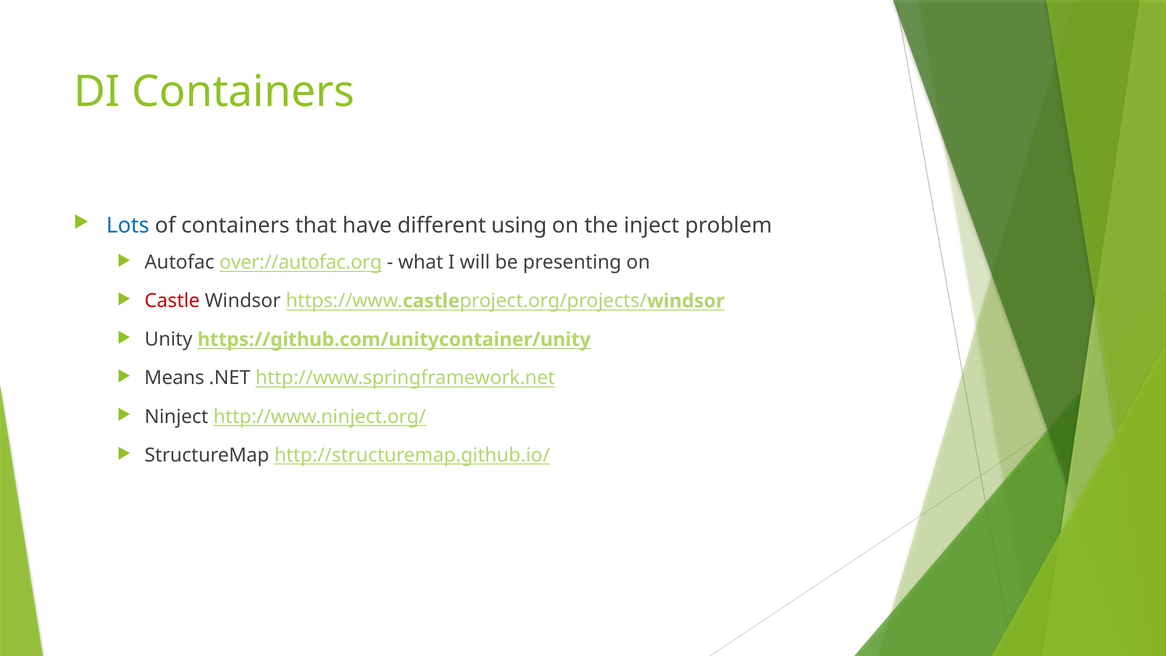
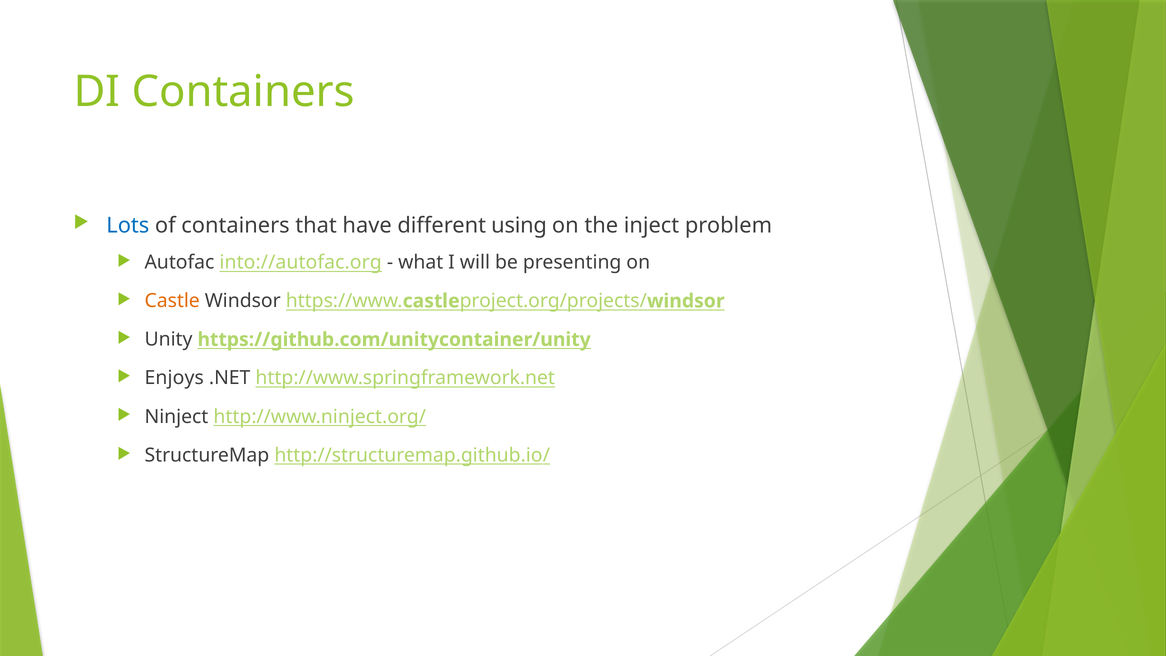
over://autofac.org: over://autofac.org -> into://autofac.org
Castle colour: red -> orange
Means: Means -> Enjoys
